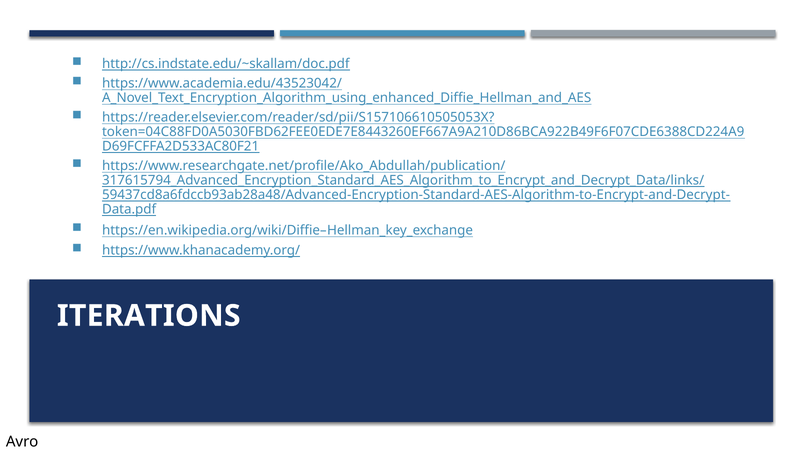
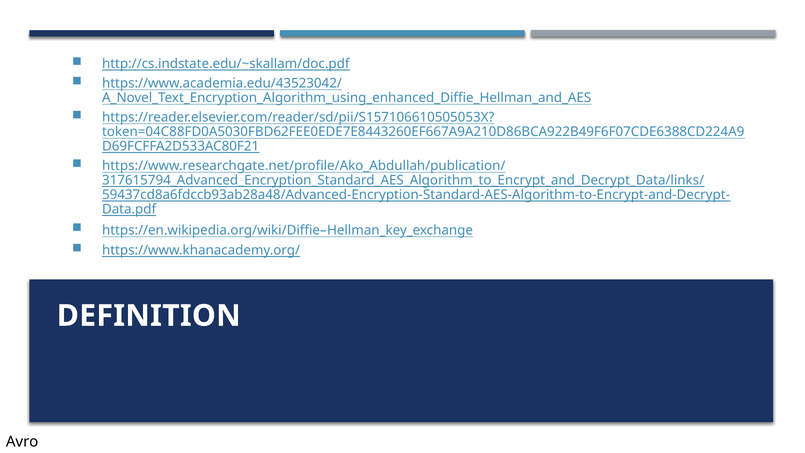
ITERATIONS: ITERATIONS -> DEFINITION
